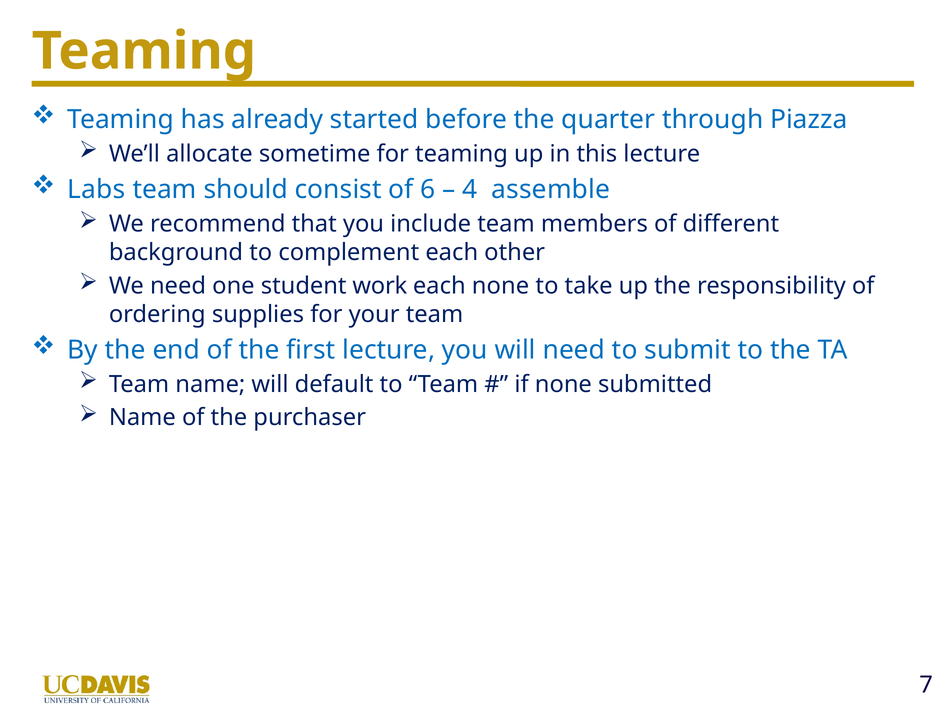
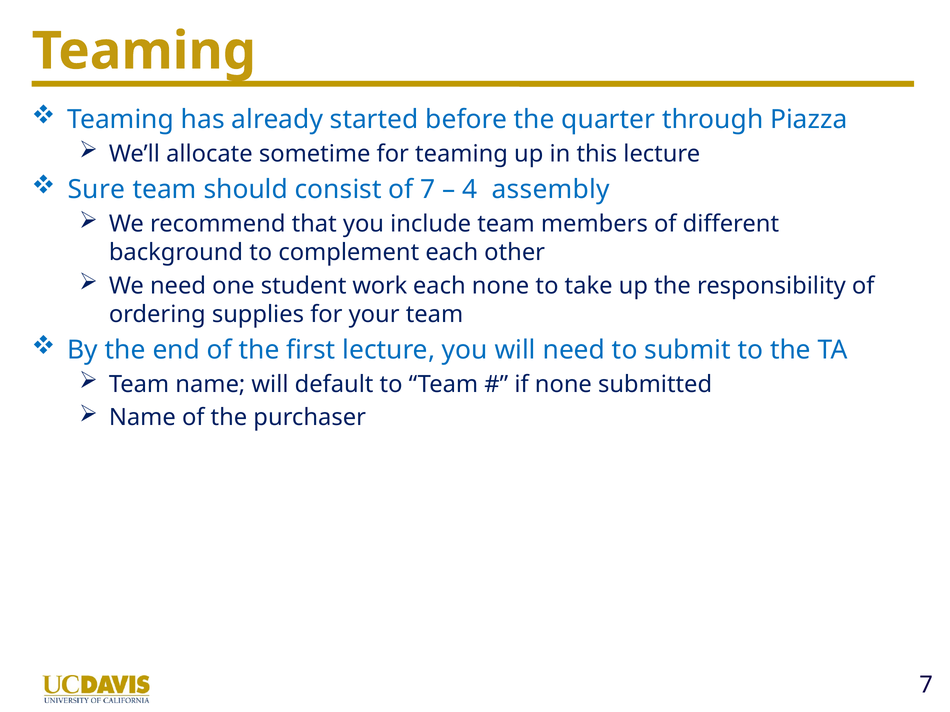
Labs: Labs -> Sure
of 6: 6 -> 7
assemble: assemble -> assembly
